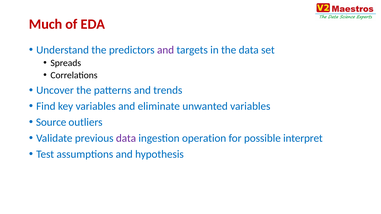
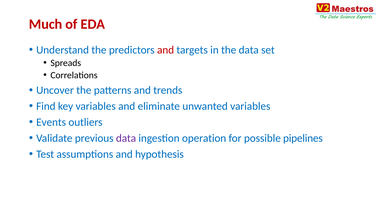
and at (166, 50) colour: purple -> red
Source: Source -> Events
interpret: interpret -> pipelines
